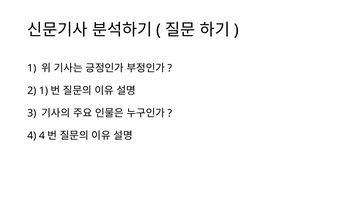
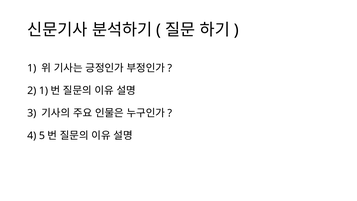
4 4: 4 -> 5
